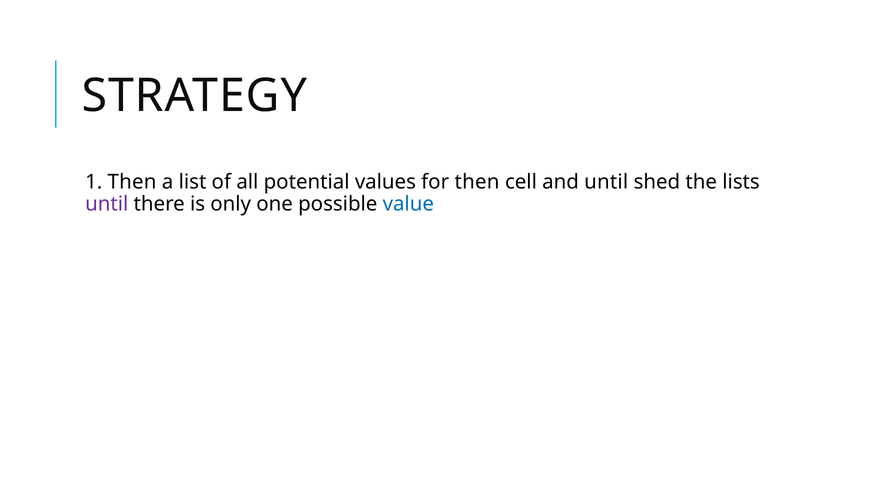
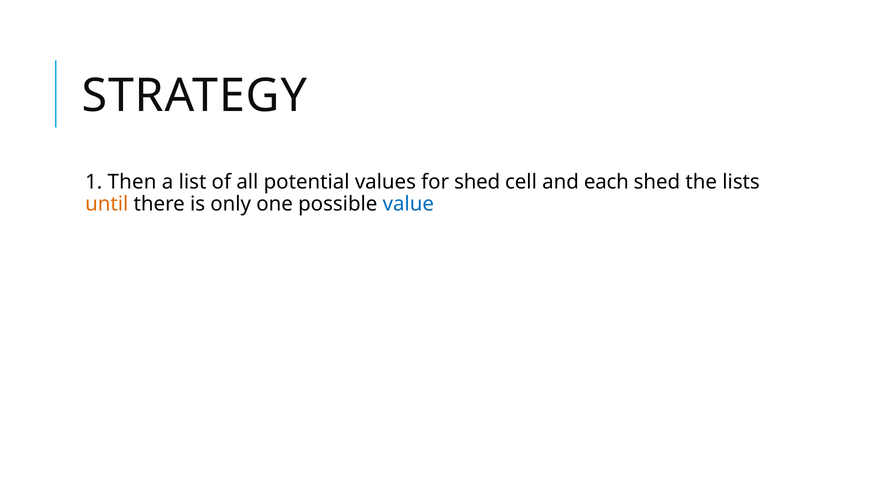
for then: then -> shed
and until: until -> each
until at (107, 204) colour: purple -> orange
